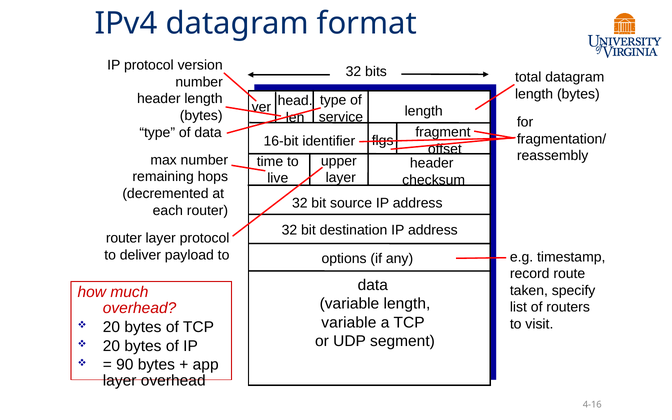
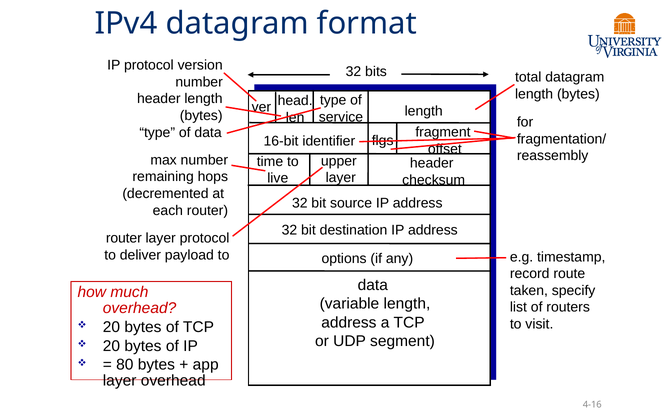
variable at (349, 322): variable -> address
90: 90 -> 80
